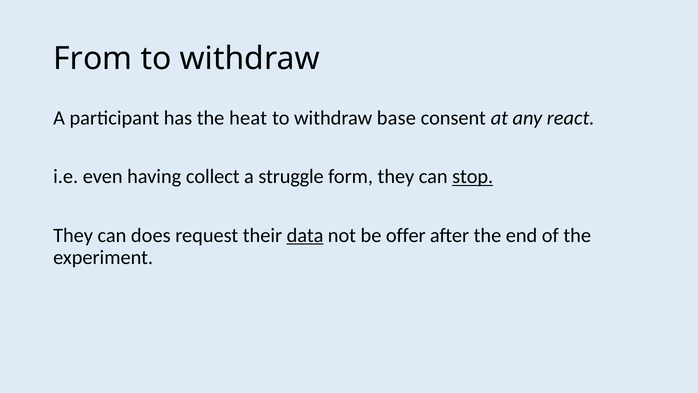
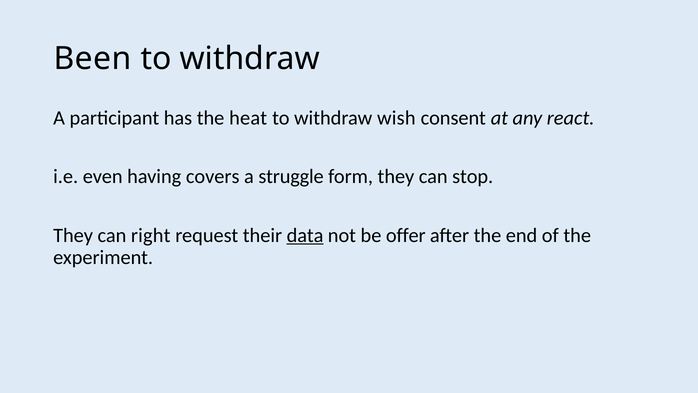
From: From -> Been
base: base -> wish
collect: collect -> covers
stop underline: present -> none
does: does -> right
